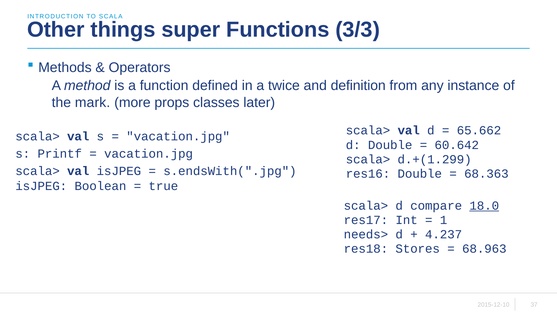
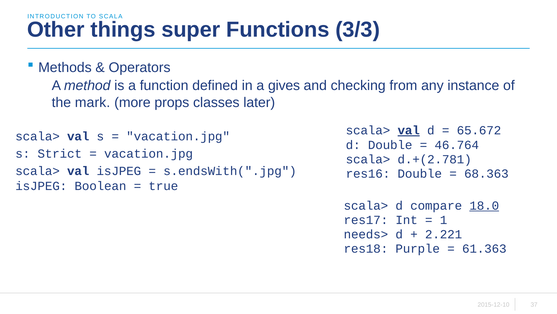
twice: twice -> gives
definition: definition -> checking
val at (409, 130) underline: none -> present
65.662: 65.662 -> 65.672
60.642: 60.642 -> 46.764
Printf: Printf -> Strict
d.+(1.299: d.+(1.299 -> d.+(2.781
4.237: 4.237 -> 2.221
Stores: Stores -> Purple
68.963: 68.963 -> 61.363
